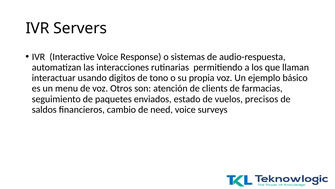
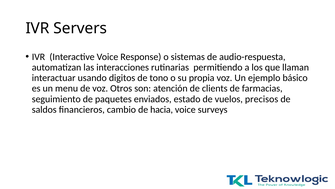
need: need -> hacia
